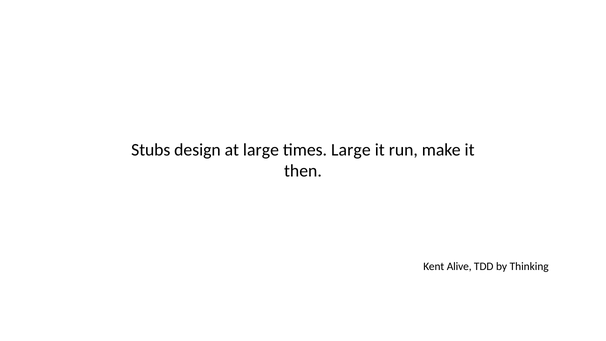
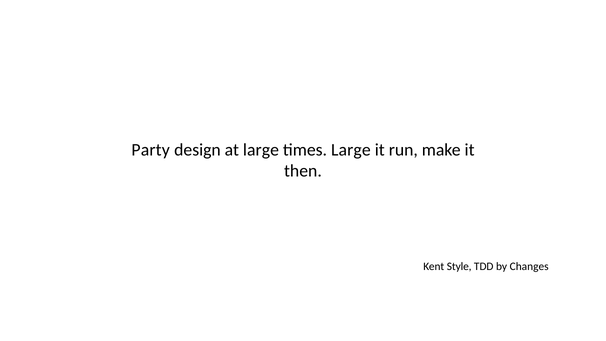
Stubs: Stubs -> Party
Alive: Alive -> Style
Thinking: Thinking -> Changes
